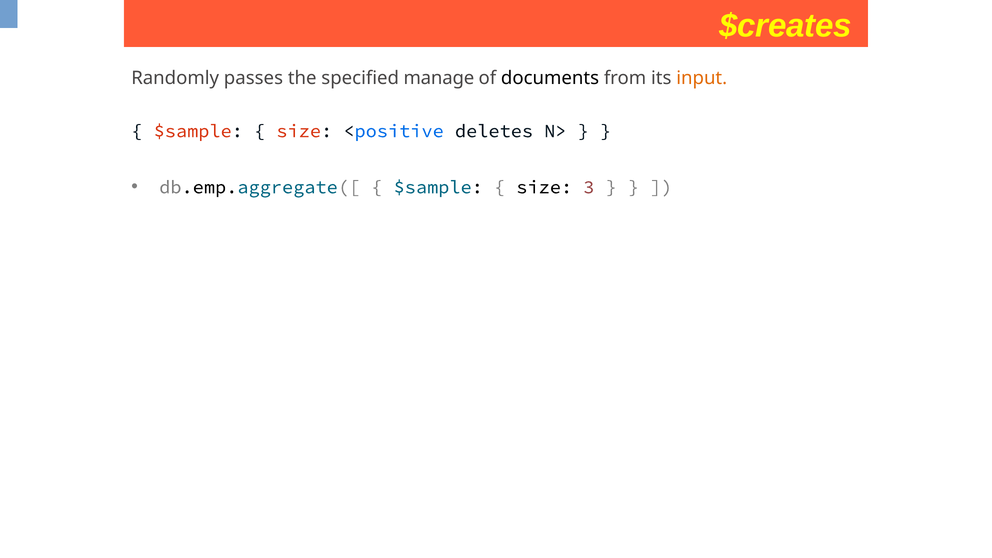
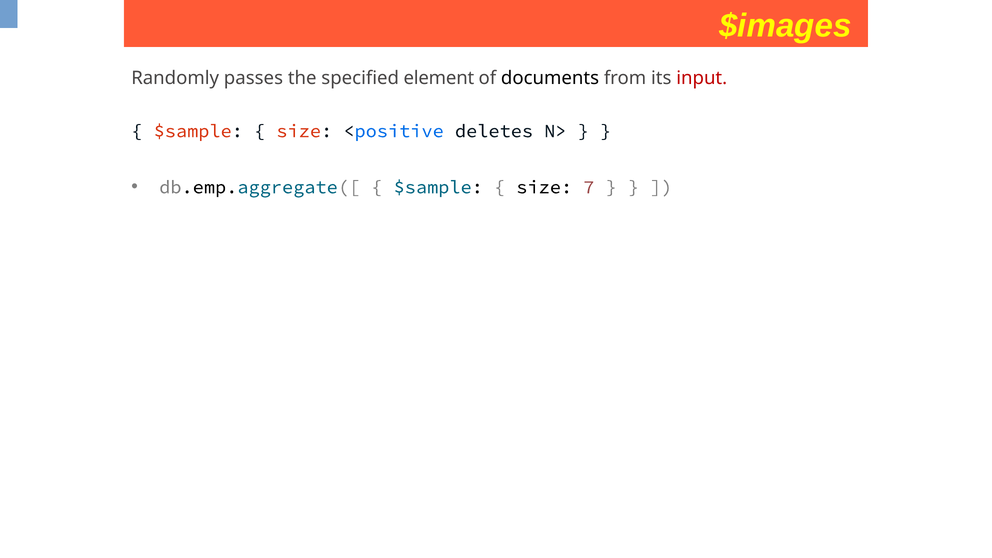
$creates: $creates -> $images
manage: manage -> element
input colour: orange -> red
3: 3 -> 7
